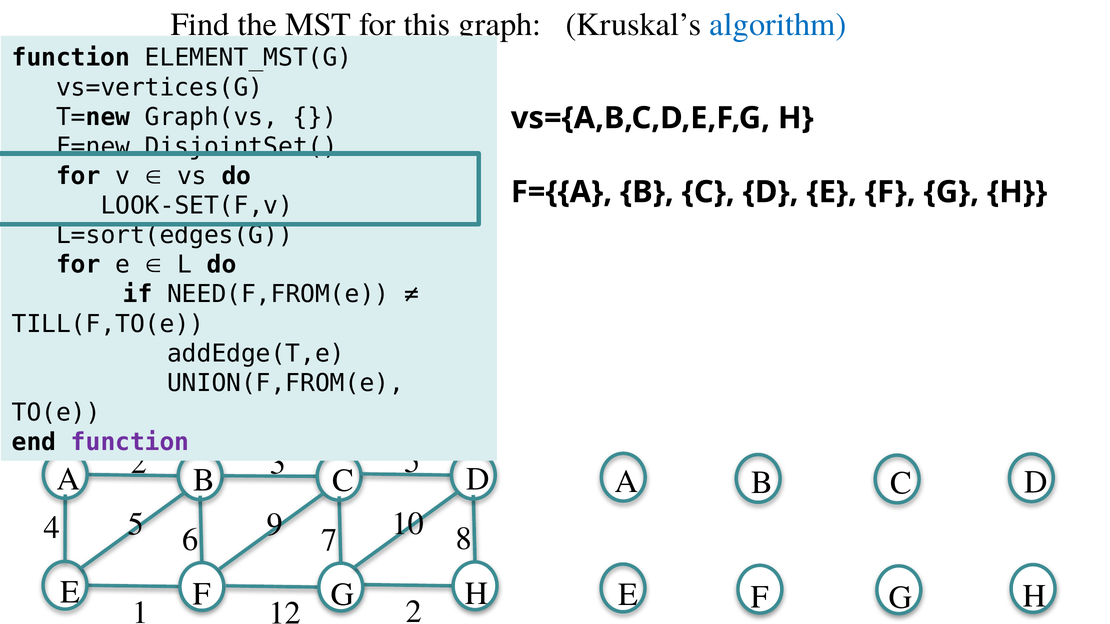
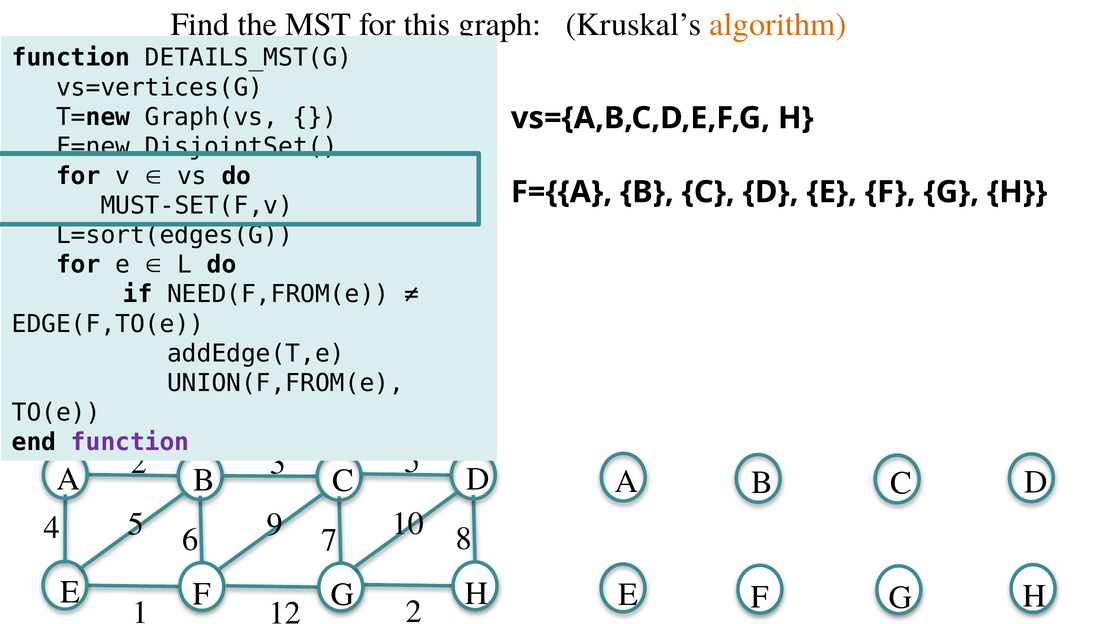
algorithm colour: blue -> orange
ELEMENT_MST(G: ELEMENT_MST(G -> DETAILS_MST(G
LOOK-SET(F,v: LOOK-SET(F,v -> MUST-SET(F,v
TILL(F,TO(e: TILL(F,TO(e -> EDGE(F,TO(e
